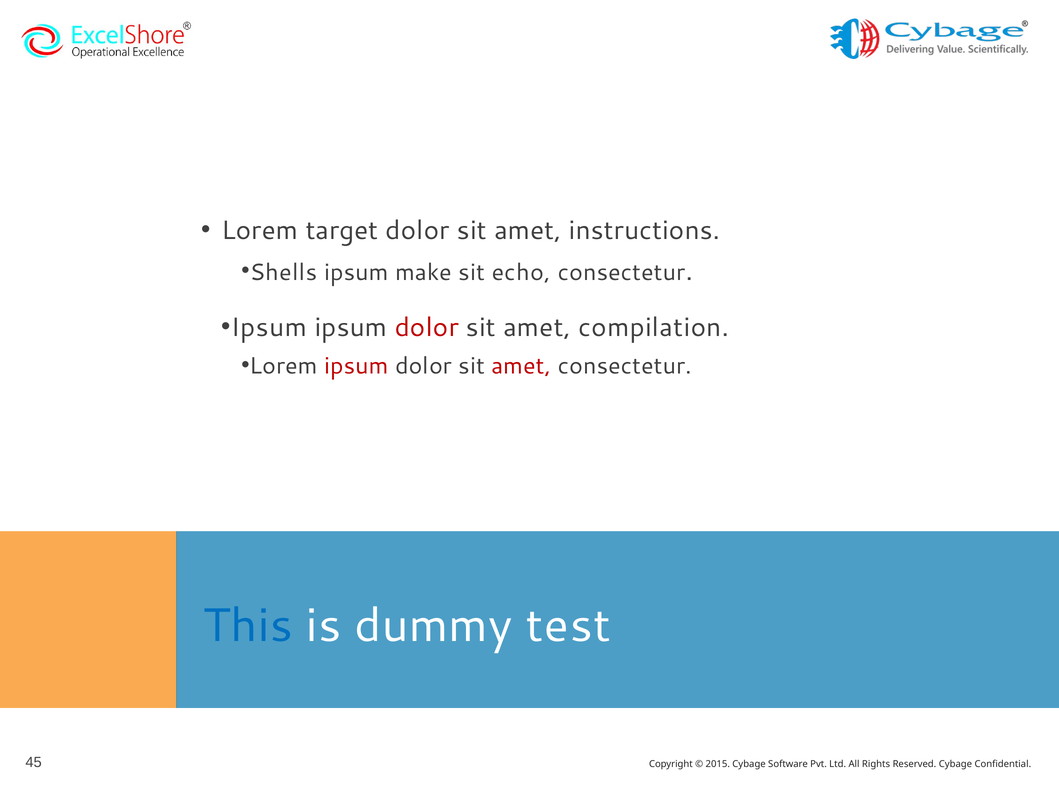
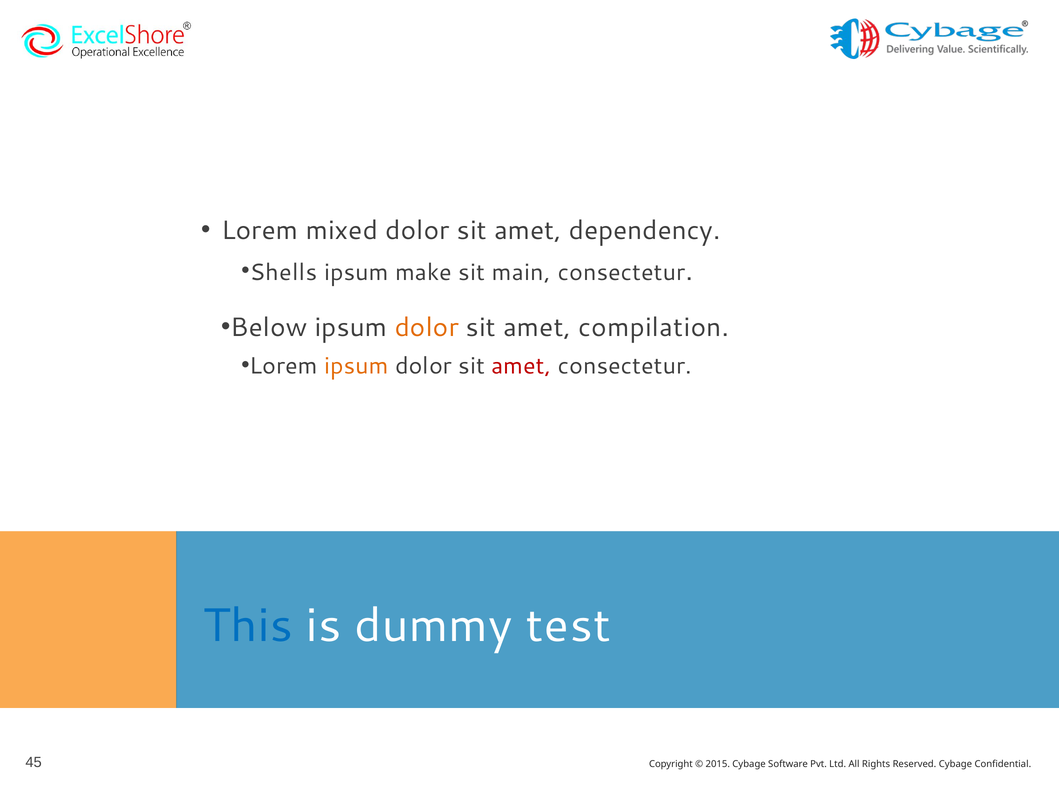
target: target -> mixed
instructions: instructions -> dependency
echo: echo -> main
Ipsum at (269, 328): Ipsum -> Below
dolor at (427, 328) colour: red -> orange
ipsum at (356, 366) colour: red -> orange
